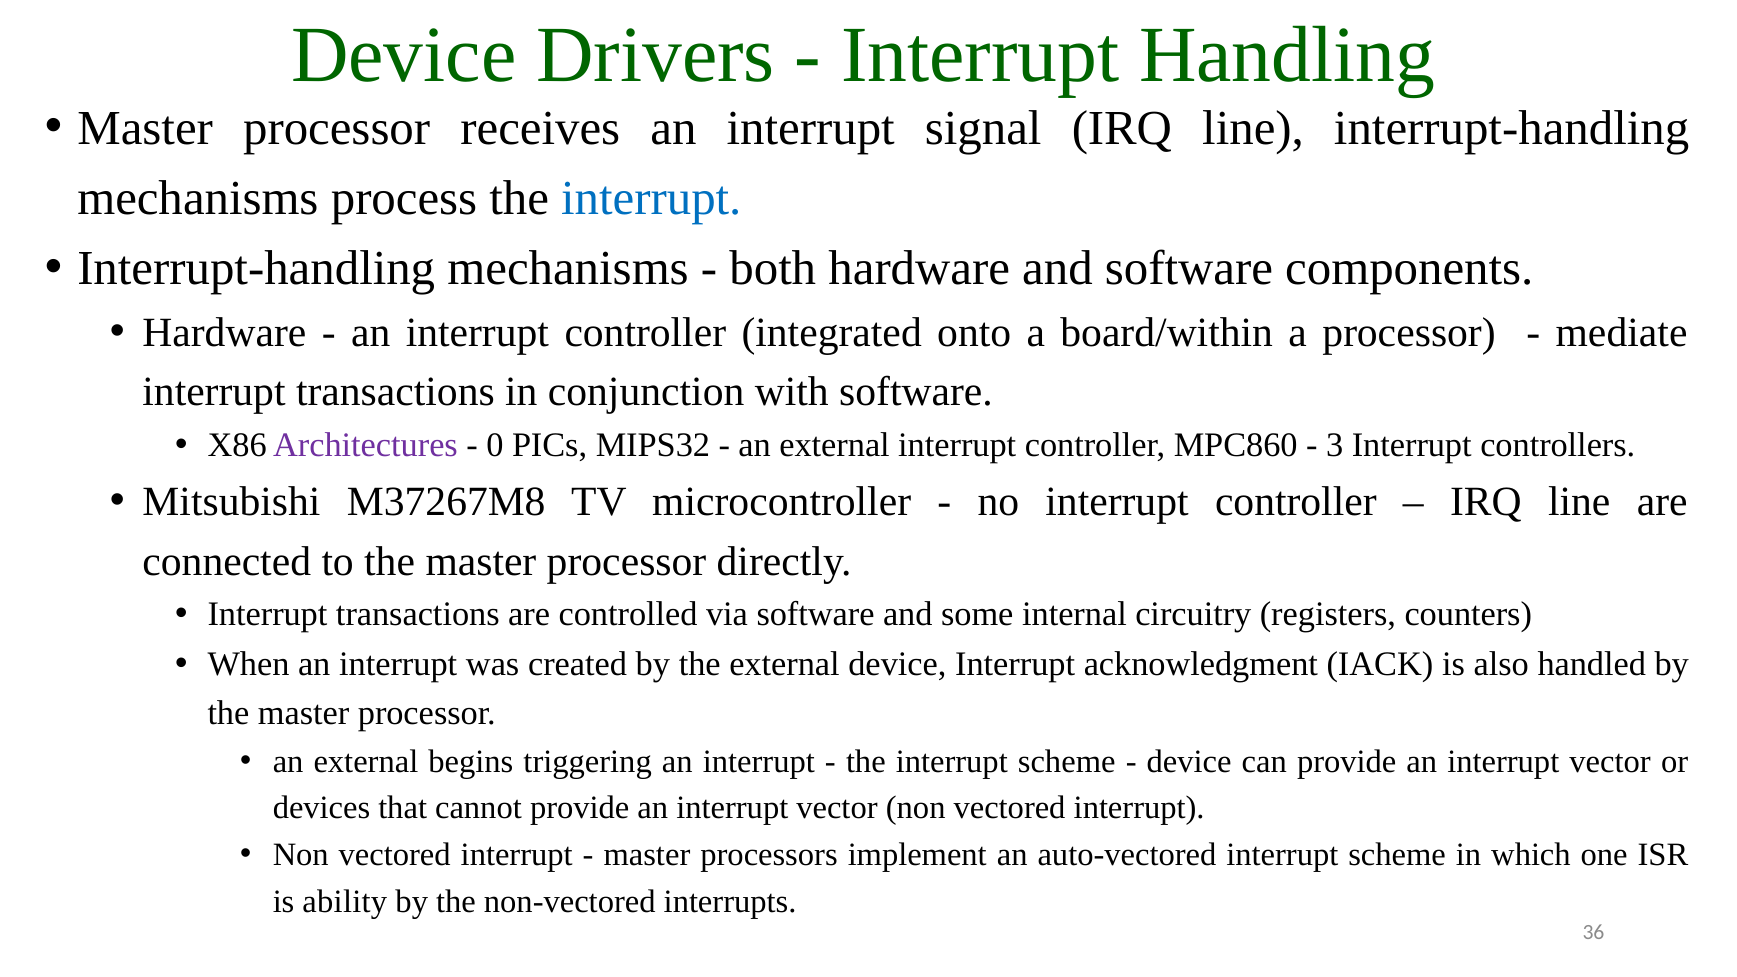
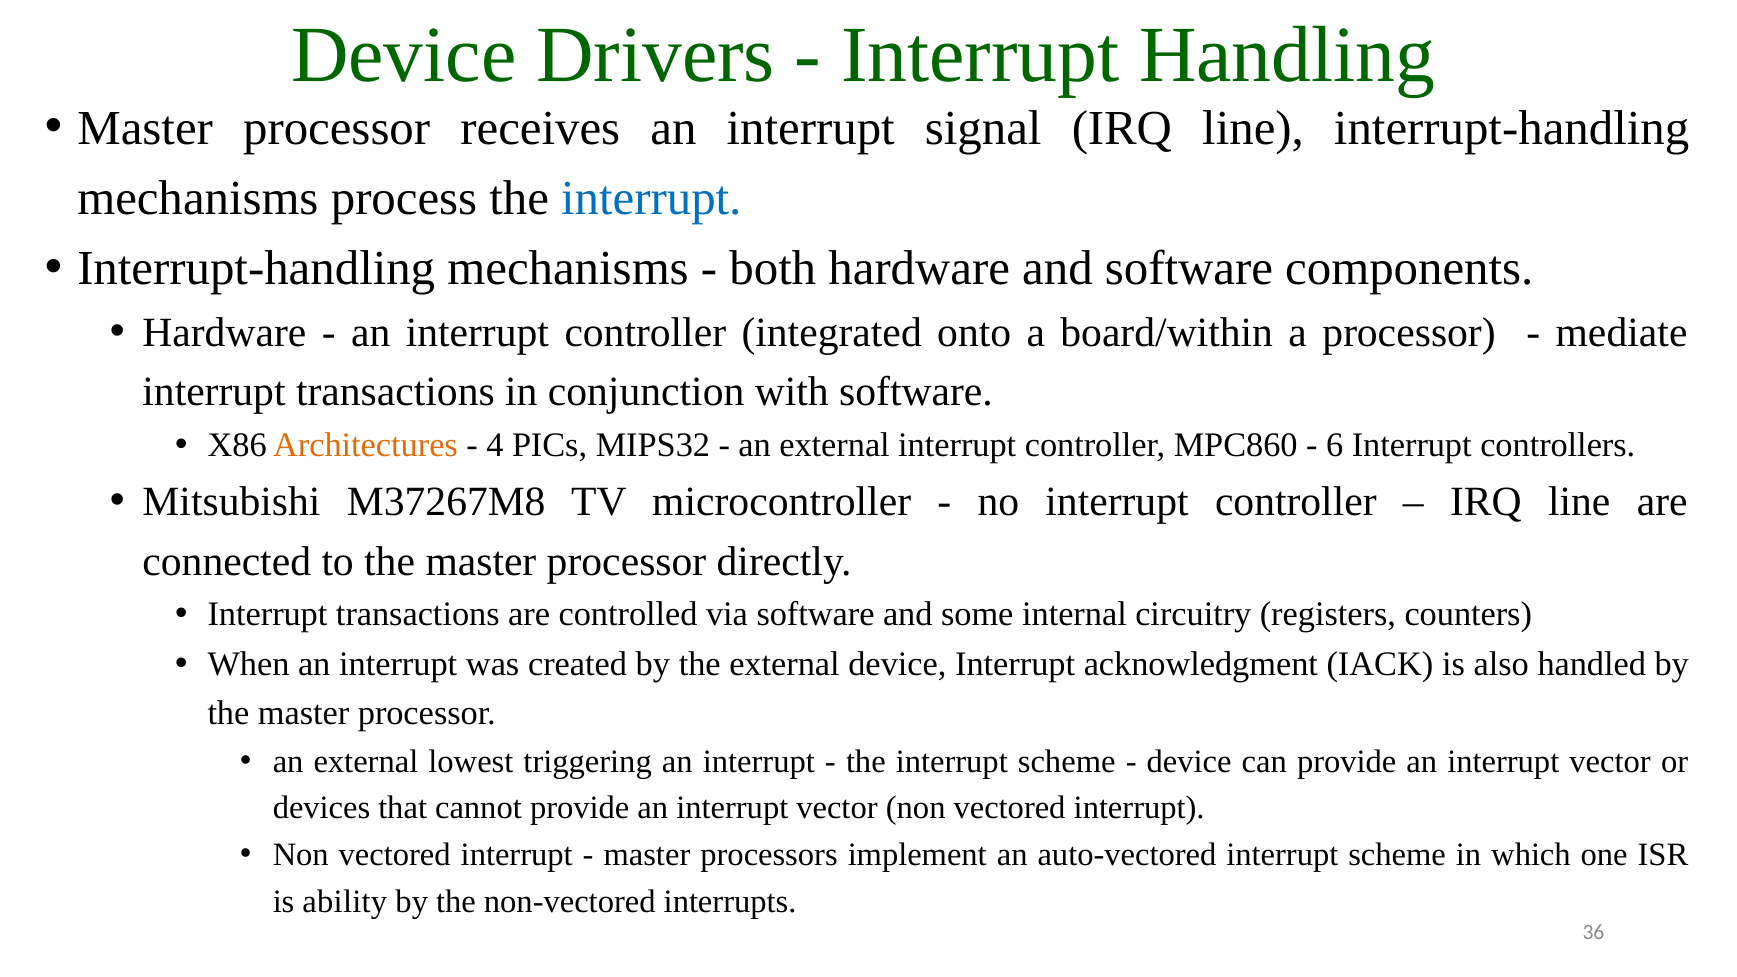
Architectures colour: purple -> orange
0: 0 -> 4
3: 3 -> 6
begins: begins -> lowest
